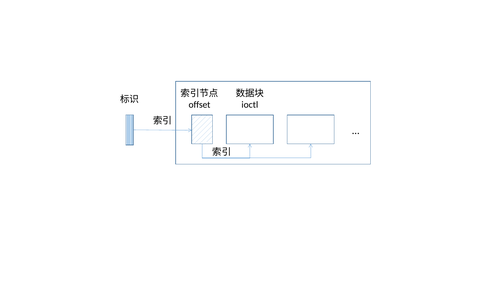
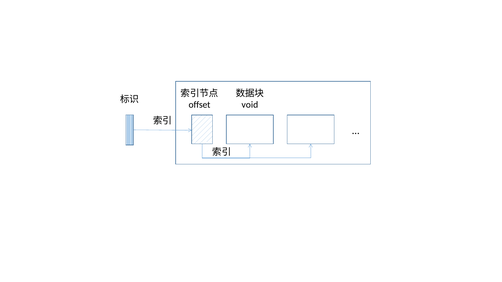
ioctl: ioctl -> void
